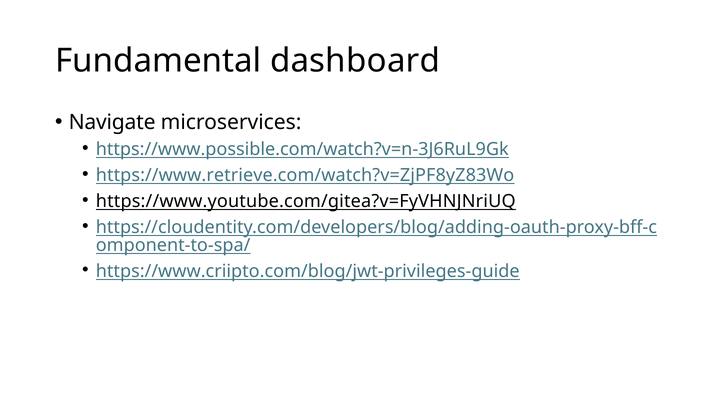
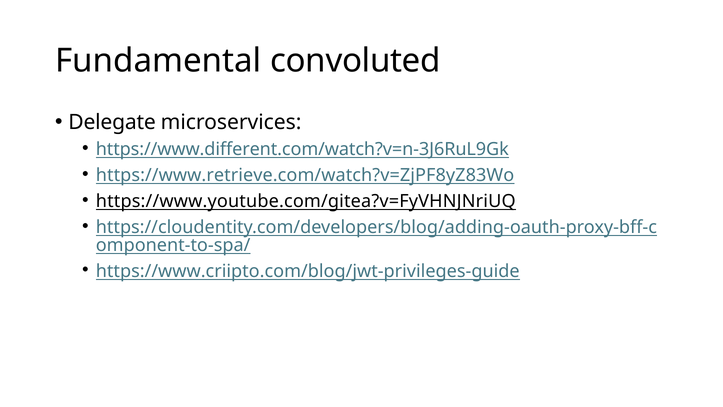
dashboard: dashboard -> convoluted
Navigate: Navigate -> Delegate
https://www.possible.com/watch?v=n-3J6RuL9Gk: https://www.possible.com/watch?v=n-3J6RuL9Gk -> https://www.different.com/watch?v=n-3J6RuL9Gk
